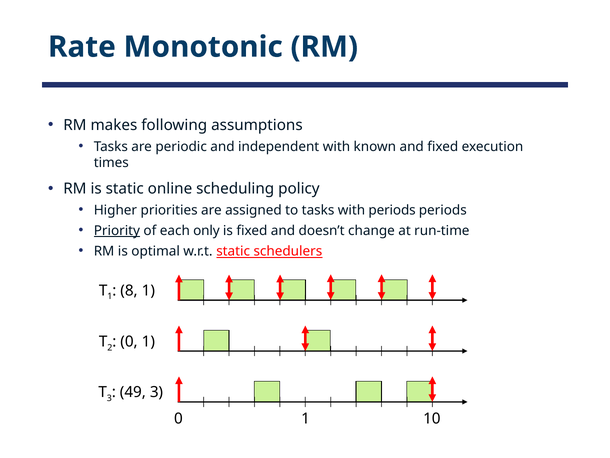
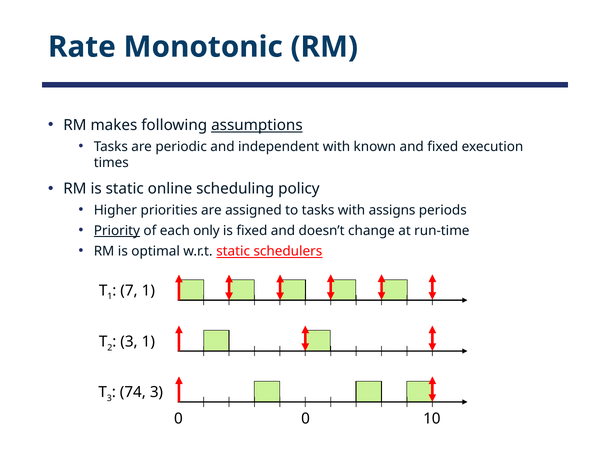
assumptions underline: none -> present
with periods: periods -> assigns
8: 8 -> 7
0 at (129, 342): 0 -> 3
49: 49 -> 74
1 at (305, 418): 1 -> 0
